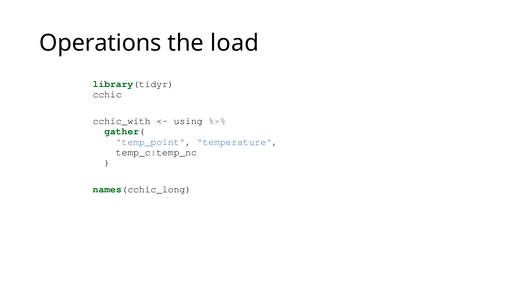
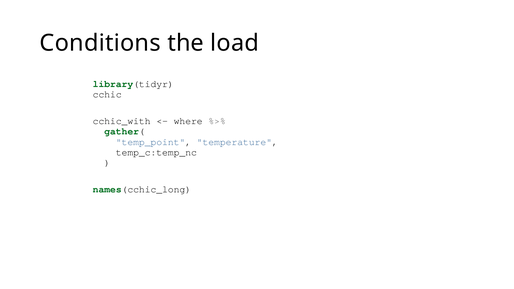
Operations: Operations -> Conditions
using: using -> where
